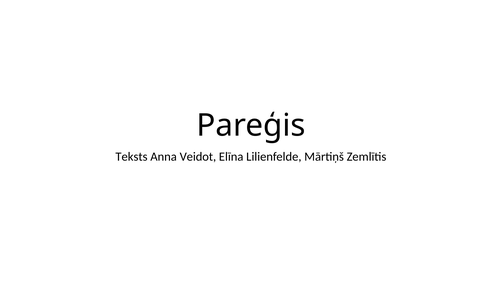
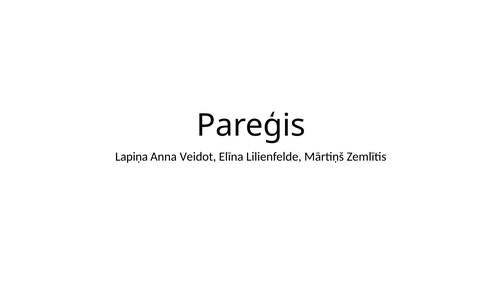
Teksts: Teksts -> Lapiņa
